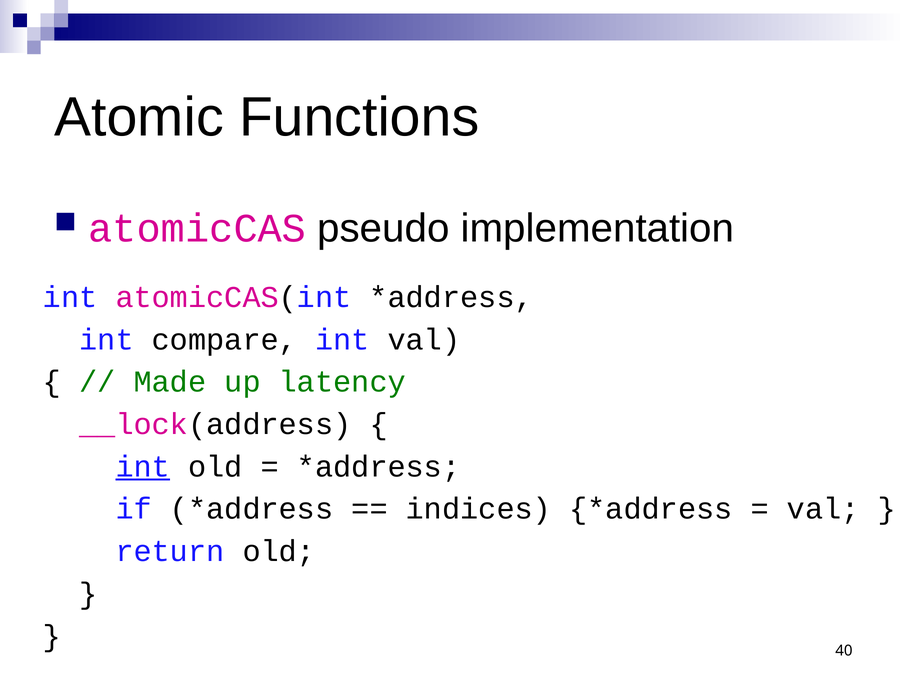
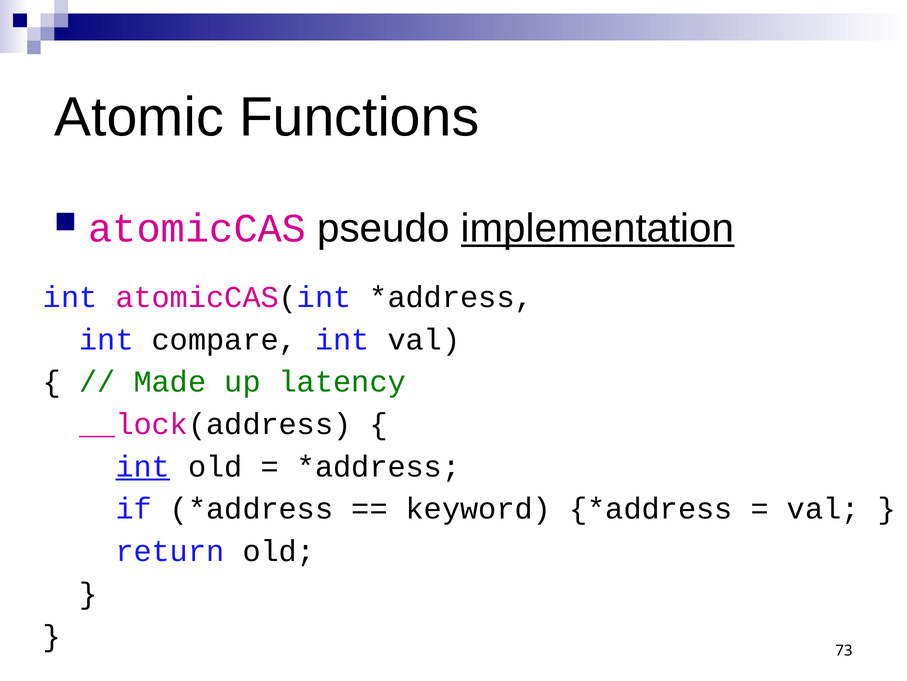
implementation underline: none -> present
indices: indices -> keyword
40: 40 -> 73
